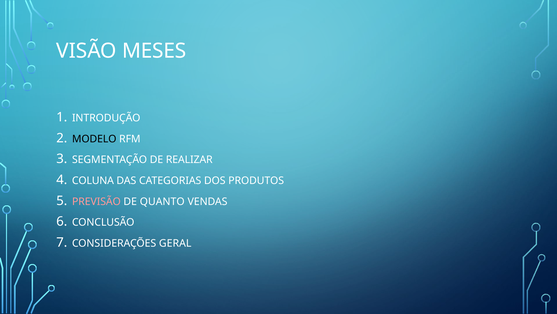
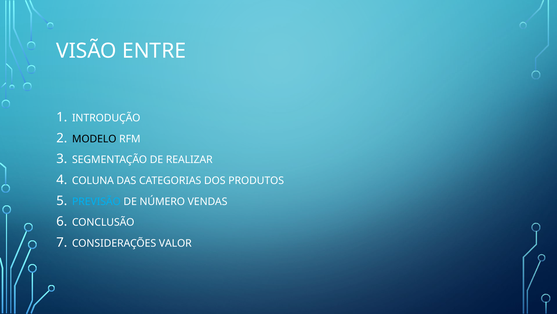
MESES: MESES -> ENTRE
PREVISÃO colour: pink -> light blue
QUANTO: QUANTO -> NÚMERO
GERAL: GERAL -> VALOR
